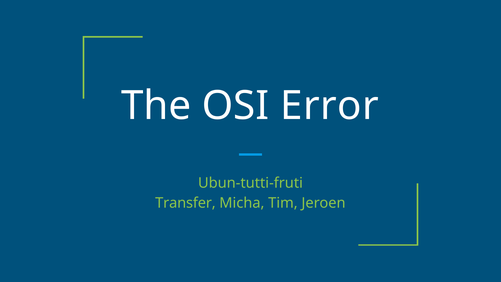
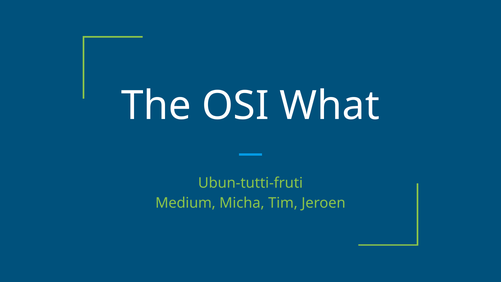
Error: Error -> What
Transfer: Transfer -> Medium
